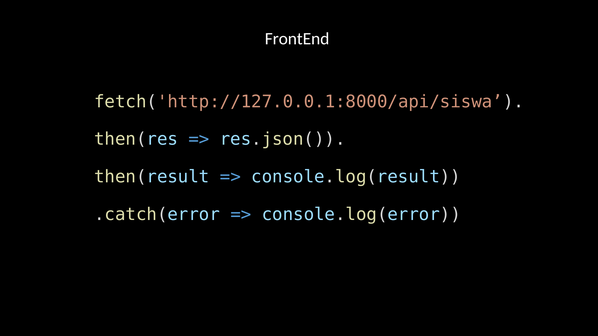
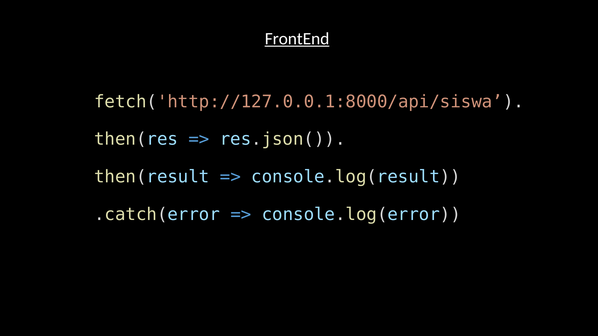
FrontEnd underline: none -> present
